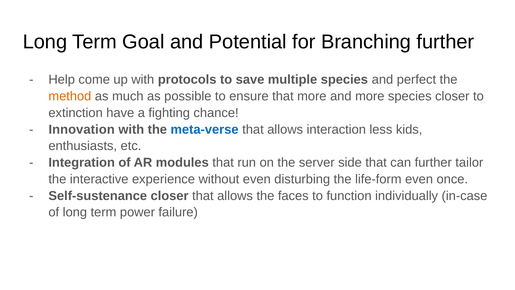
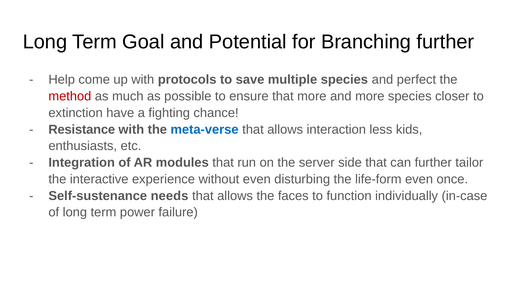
method colour: orange -> red
Innovation: Innovation -> Resistance
Self-sustenance closer: closer -> needs
